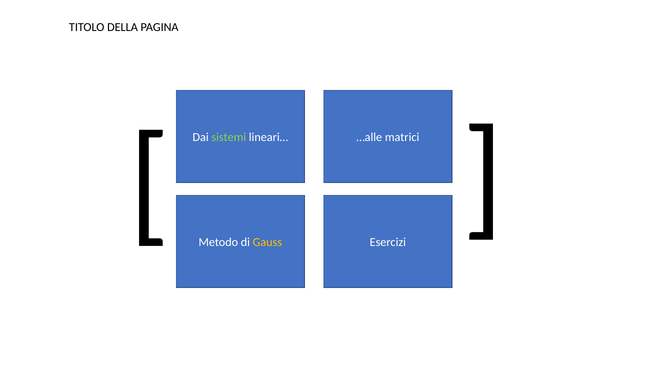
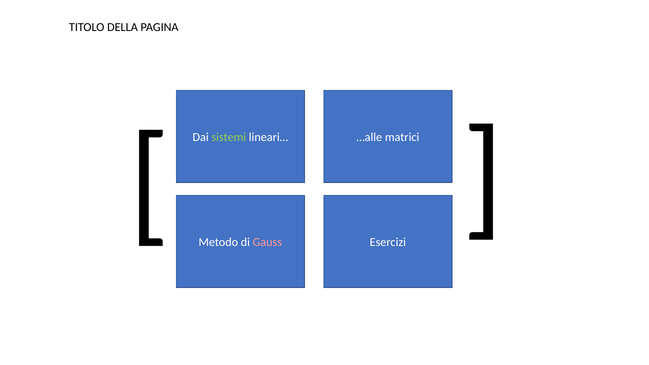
Gauss colour: yellow -> pink
